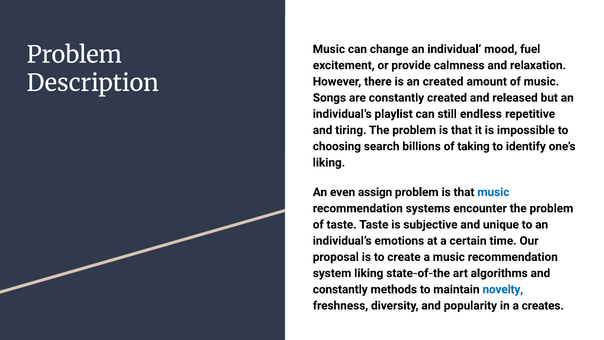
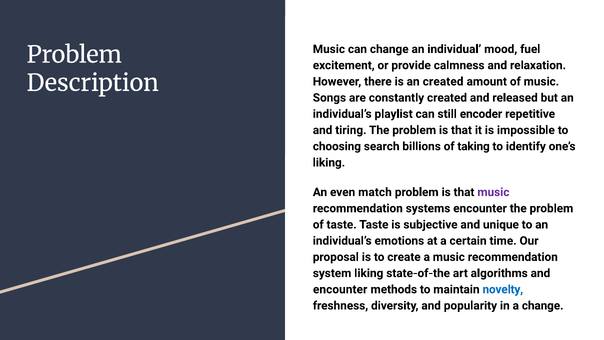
endless: endless -> encoder
assign: assign -> match
music at (493, 192) colour: blue -> purple
constantly at (340, 289): constantly -> encounter
a creates: creates -> change
